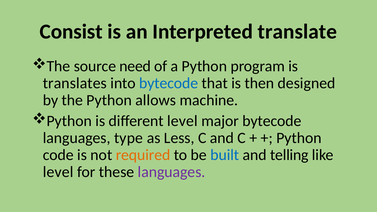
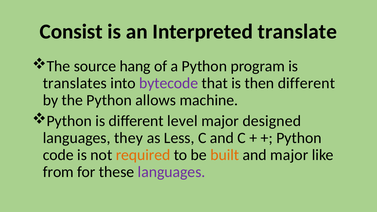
need: need -> hang
bytecode at (169, 83) colour: blue -> purple
then designed: designed -> different
major bytecode: bytecode -> designed
type: type -> they
built colour: blue -> orange
and telling: telling -> major
level at (58, 172): level -> from
